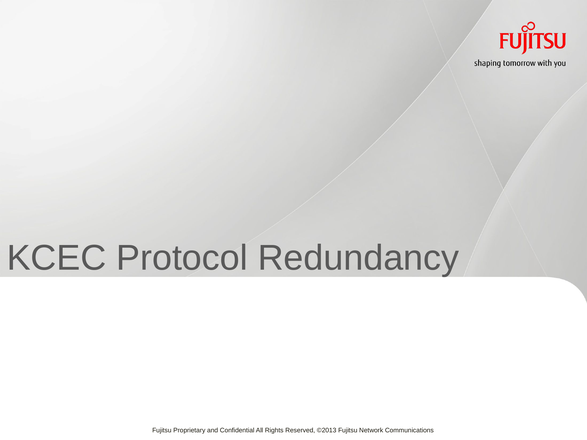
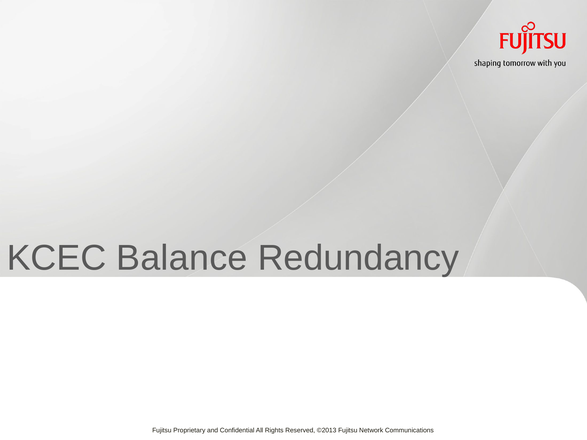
Protocol: Protocol -> Balance
